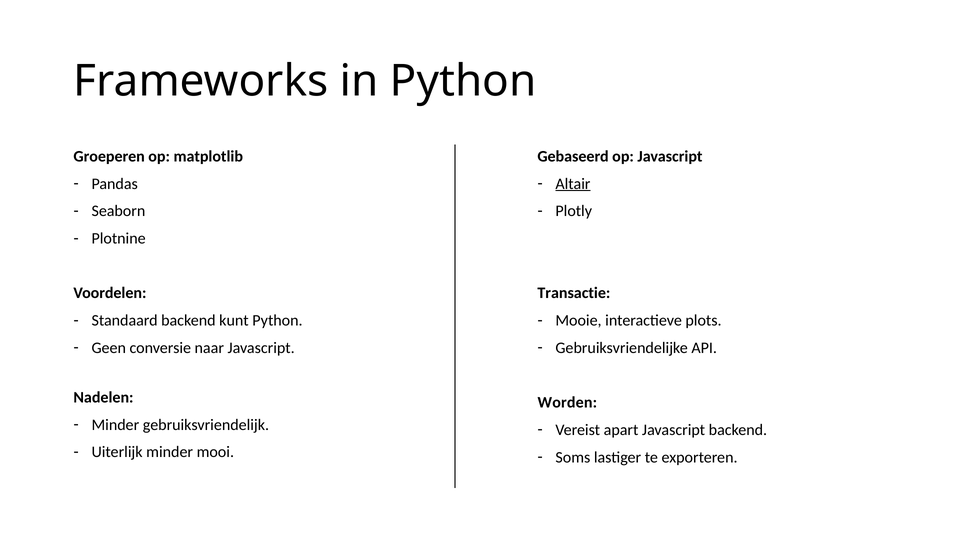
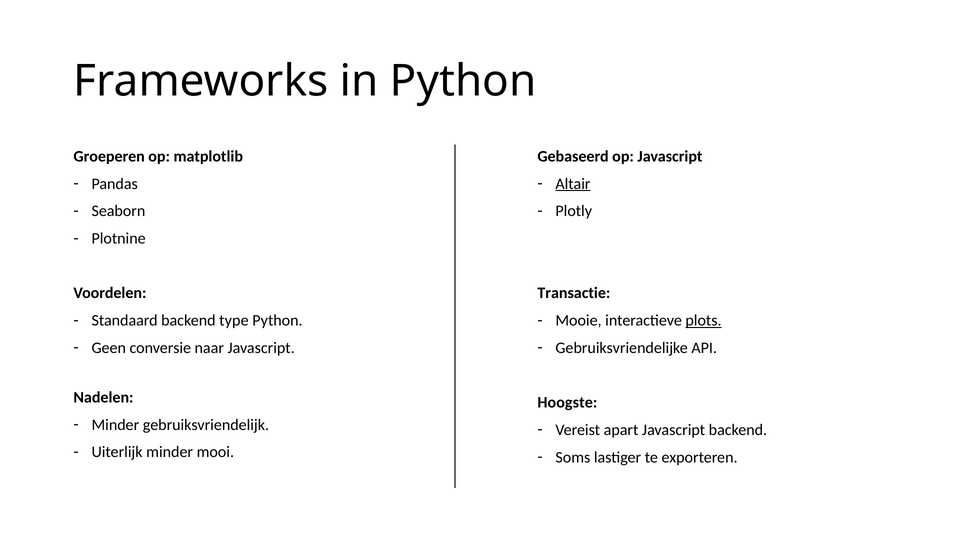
kunt: kunt -> type
plots underline: none -> present
Worden: Worden -> Hoogste
